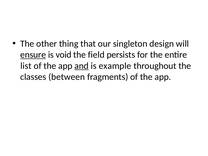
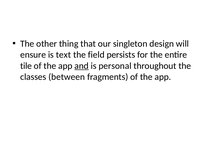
ensure underline: present -> none
void: void -> text
list: list -> tile
example: example -> personal
